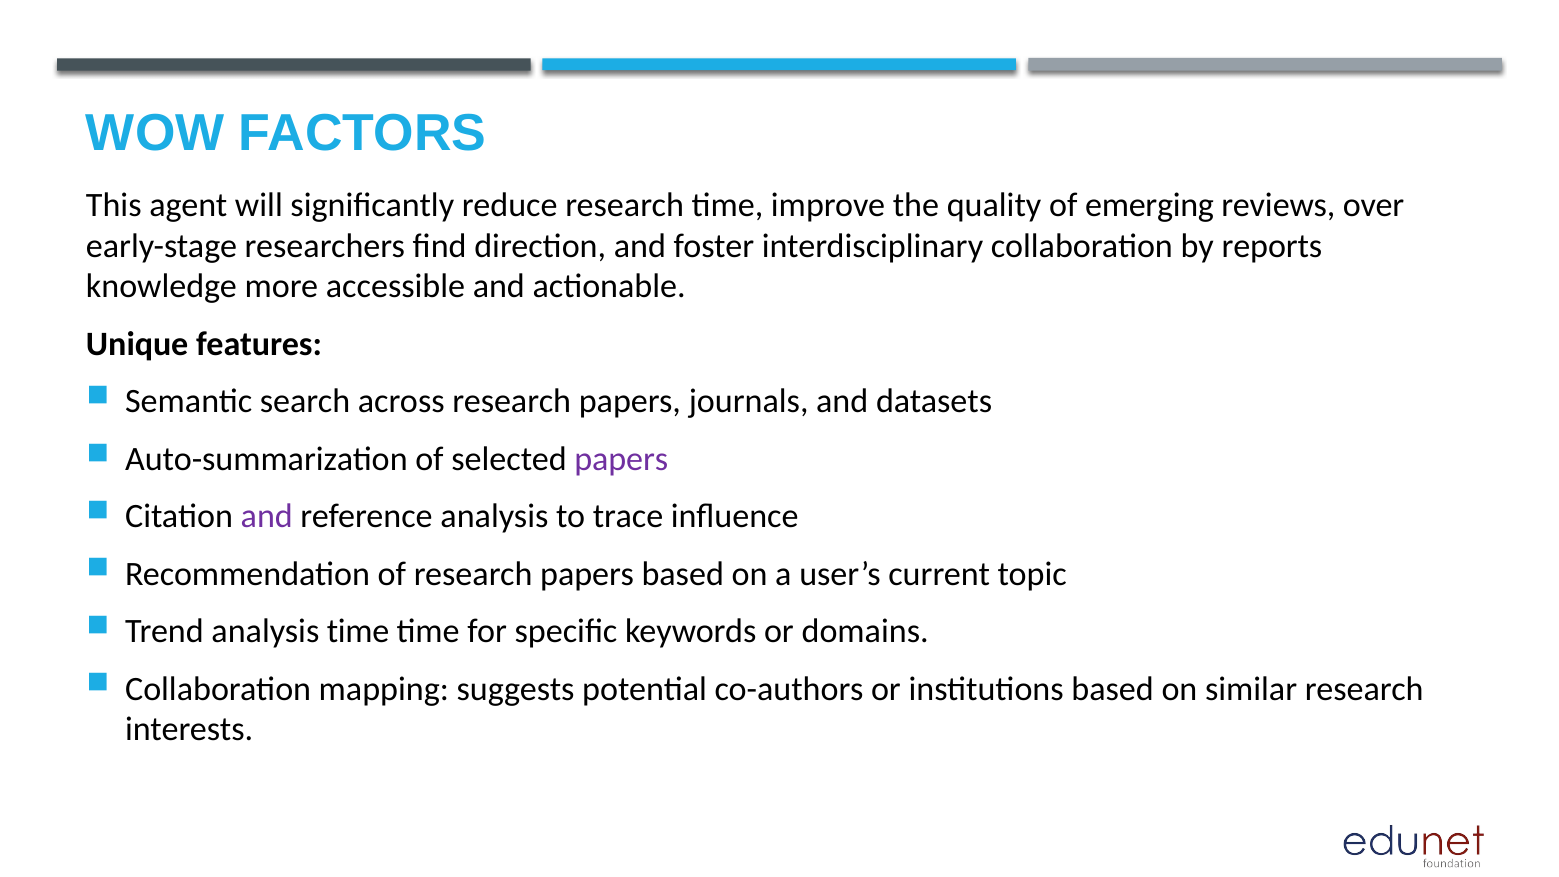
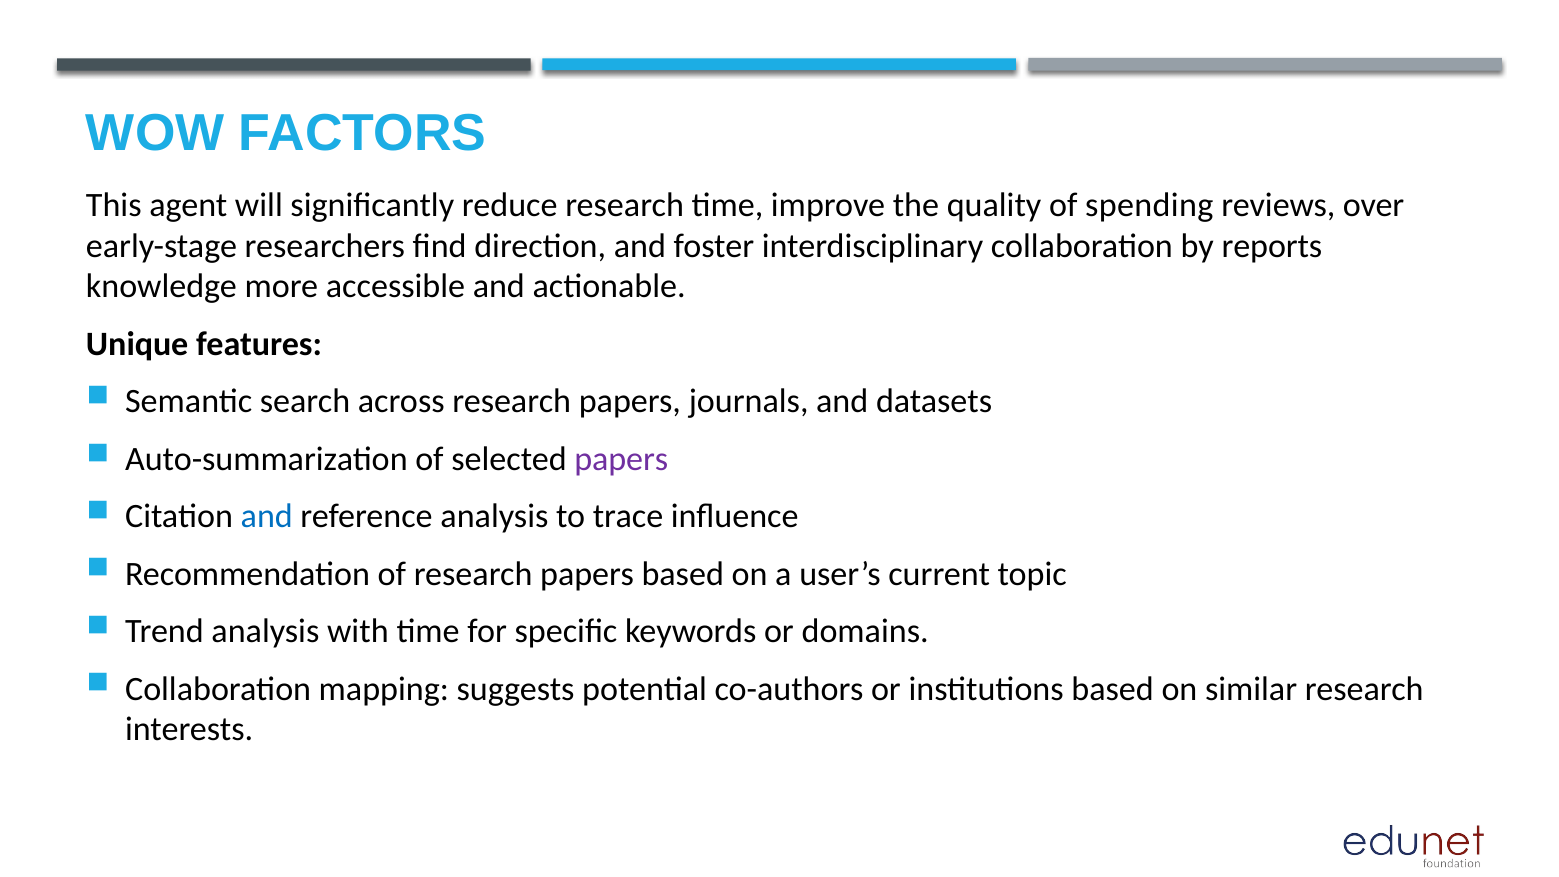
emerging: emerging -> spending
and at (267, 516) colour: purple -> blue
analysis time: time -> with
